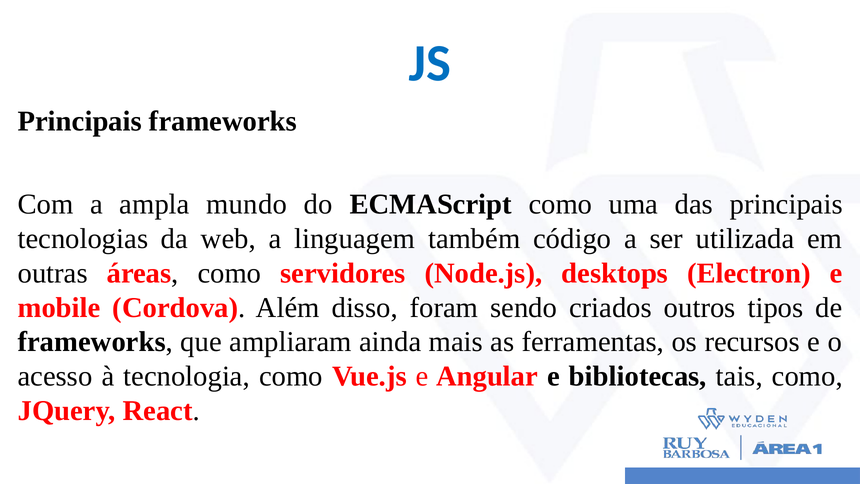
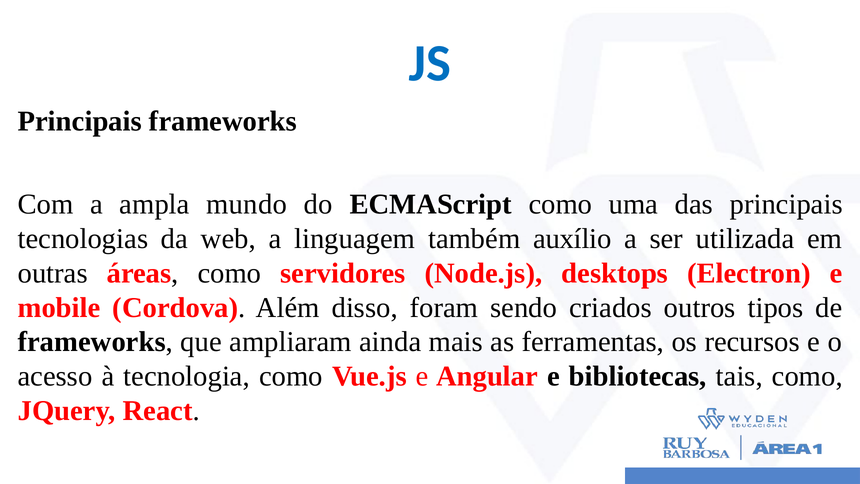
código: código -> auxílio
